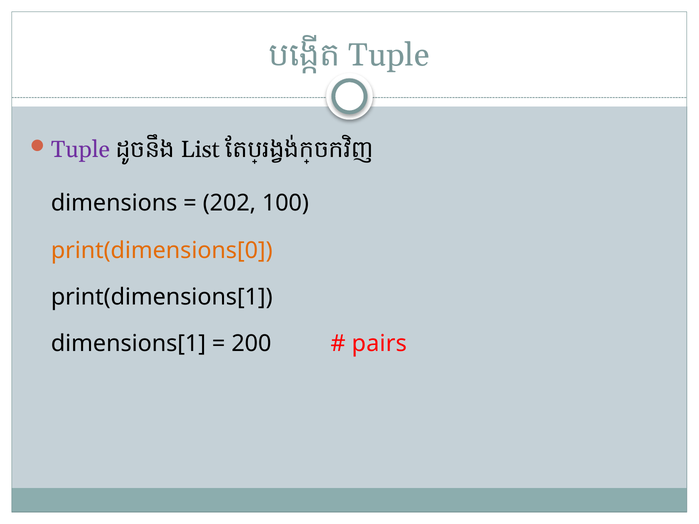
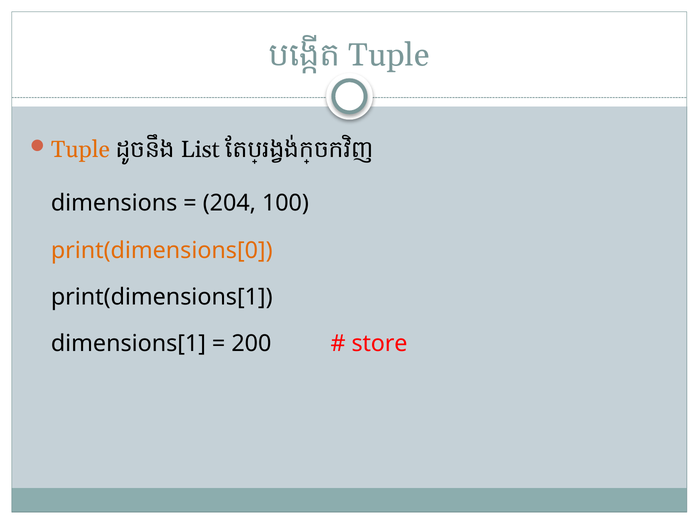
Tuple at (80, 150) colour: purple -> orange
202: 202 -> 204
pairs: pairs -> store
